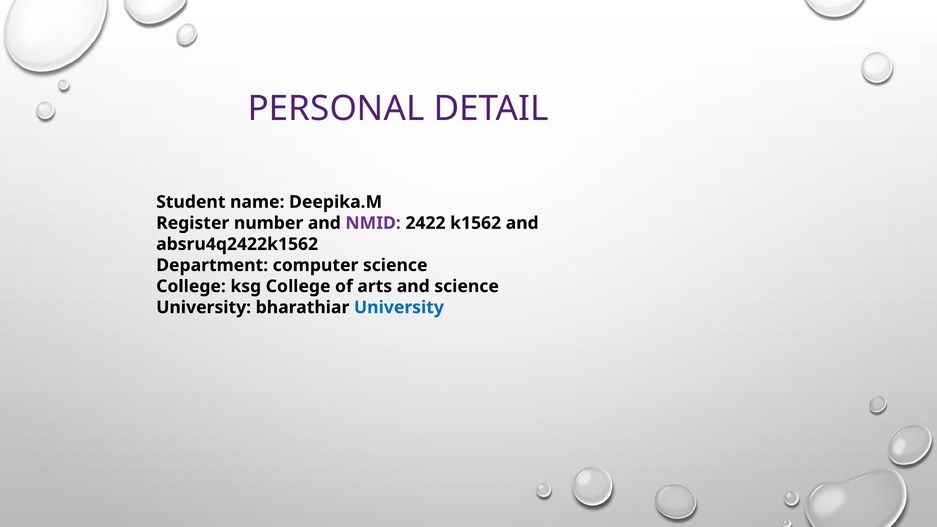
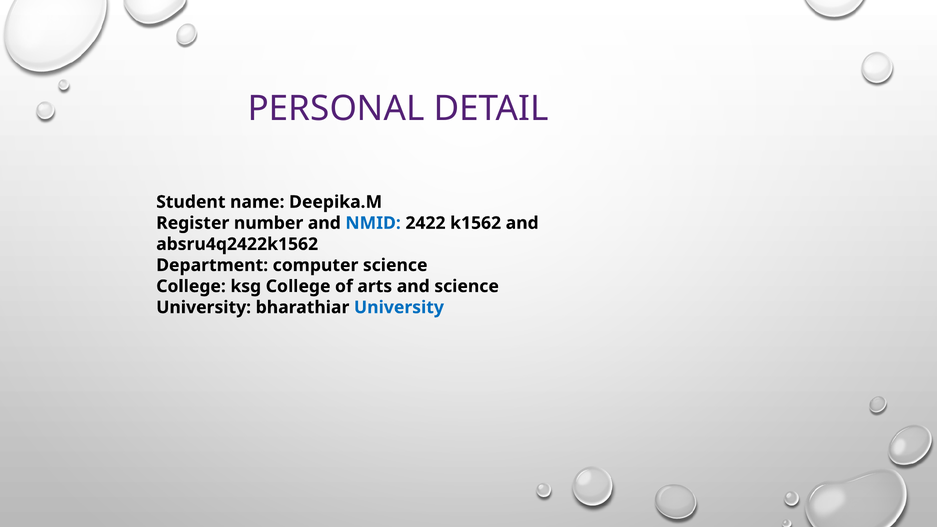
NMID colour: purple -> blue
